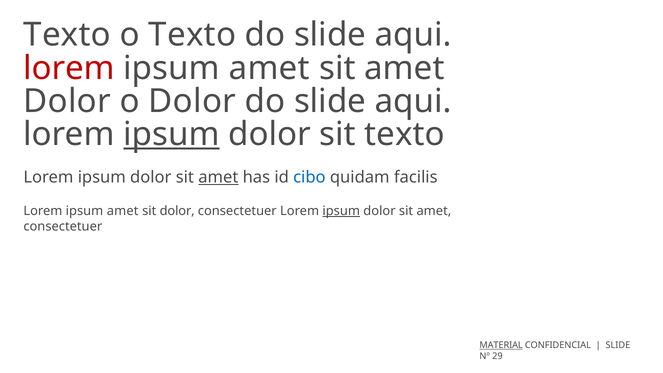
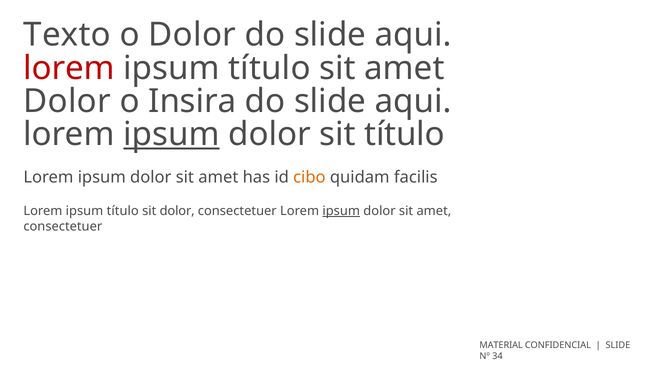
o Texto: Texto -> Dolor
amet at (269, 68): amet -> título
o Dolor: Dolor -> Insira
sit texto: texto -> título
amet at (218, 177) underline: present -> none
cibo colour: blue -> orange
amet at (123, 211): amet -> título
MATERIAL underline: present -> none
29: 29 -> 34
